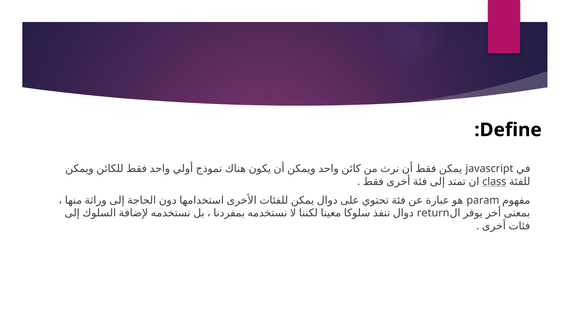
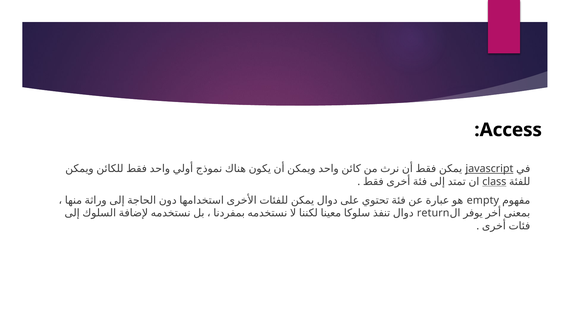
Define: Define -> Access
javascript underline: none -> present
param: param -> empty
